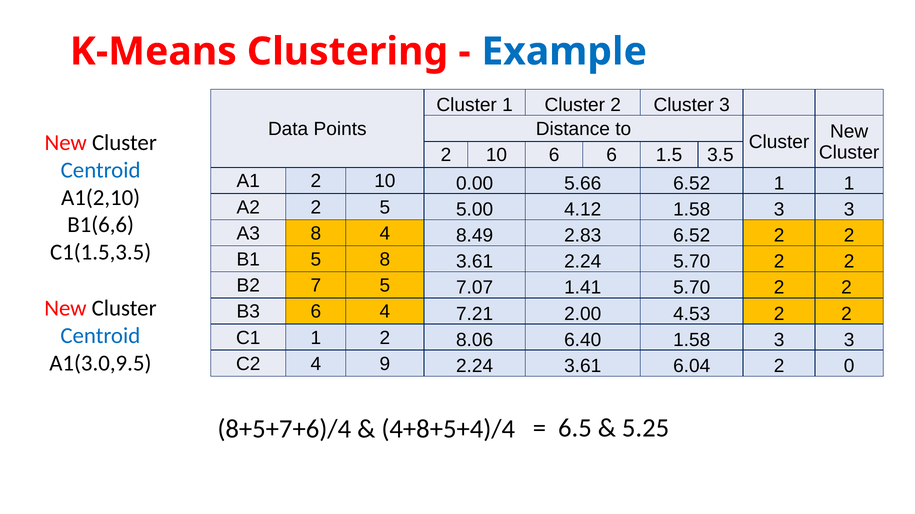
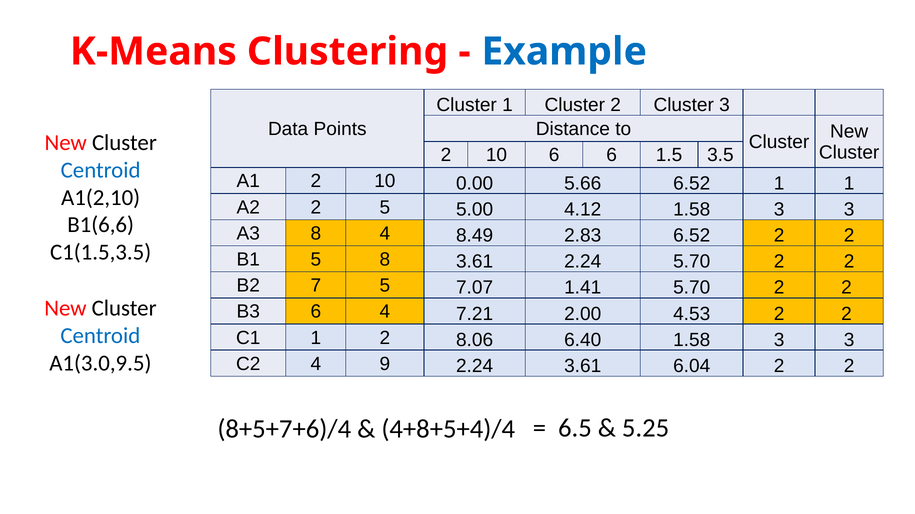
6.04 2 0: 0 -> 2
